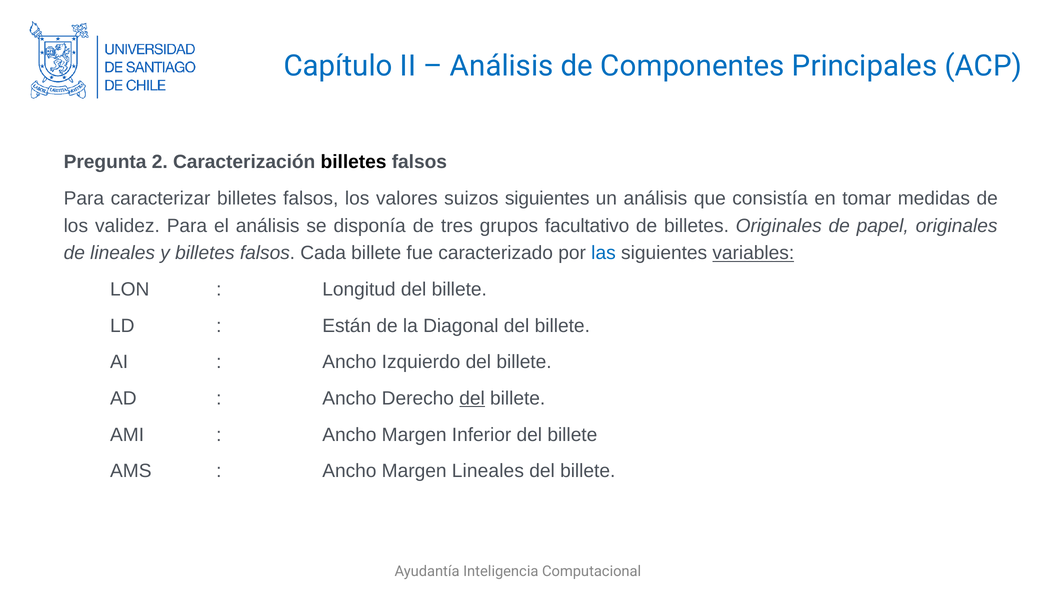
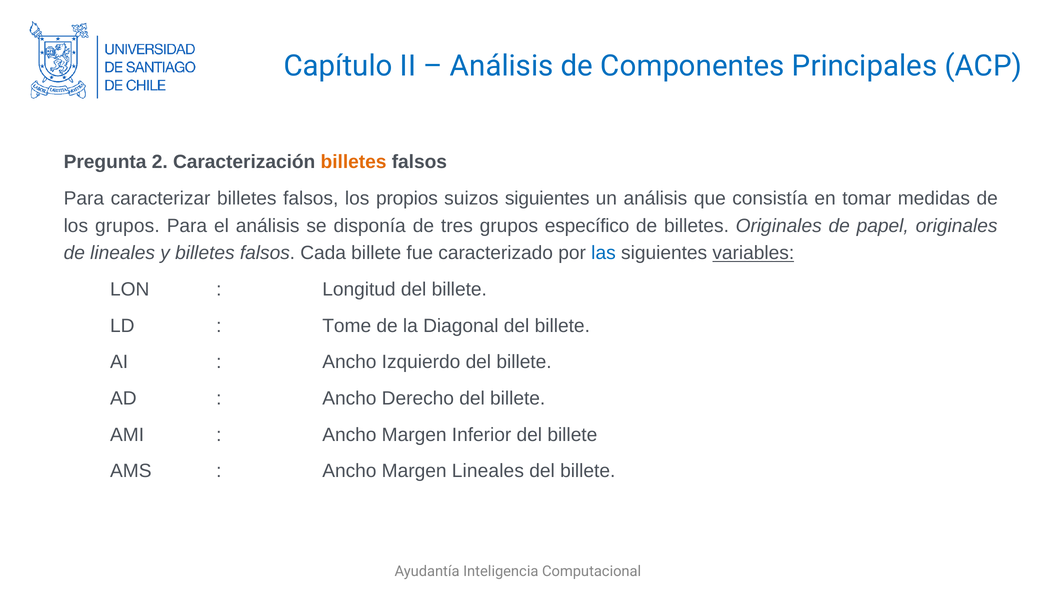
billetes at (354, 162) colour: black -> orange
valores: valores -> propios
los validez: validez -> grupos
facultativo: facultativo -> específico
Están: Están -> Tome
del at (472, 398) underline: present -> none
